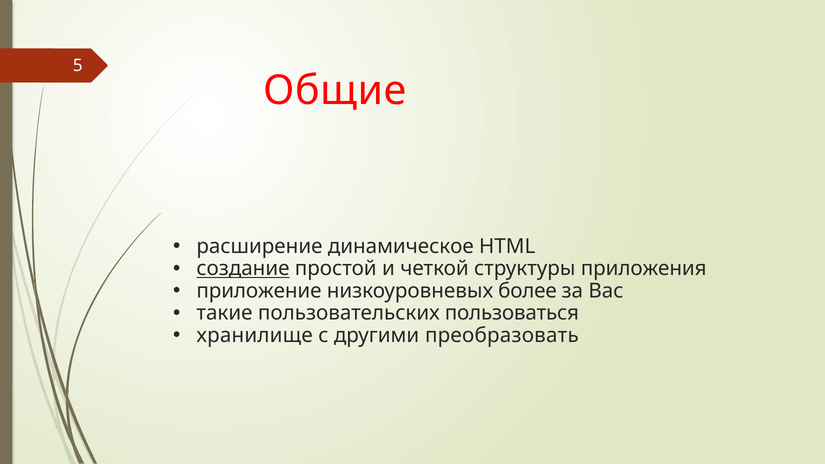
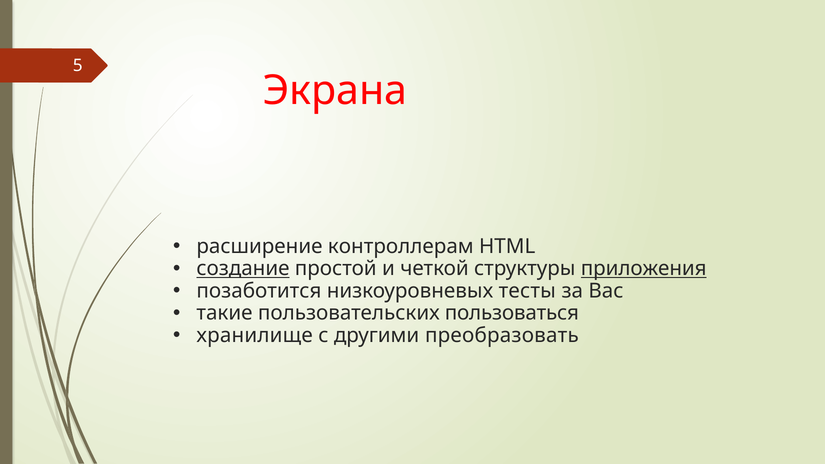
Общие: Общие -> Экрана
динамическое: динамическое -> контроллерам
приложения underline: none -> present
приложение: приложение -> позаботится
более: более -> тесты
